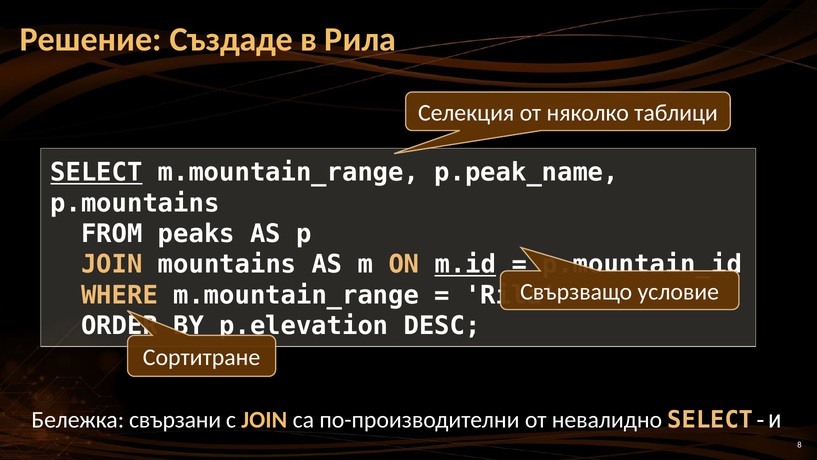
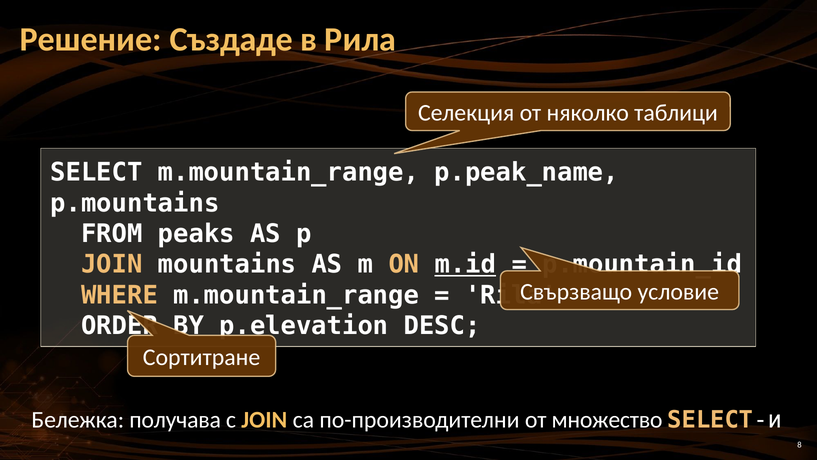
SELECT underline: present -> none
свързани: свързани -> получава
невалидно: невалидно -> множество
